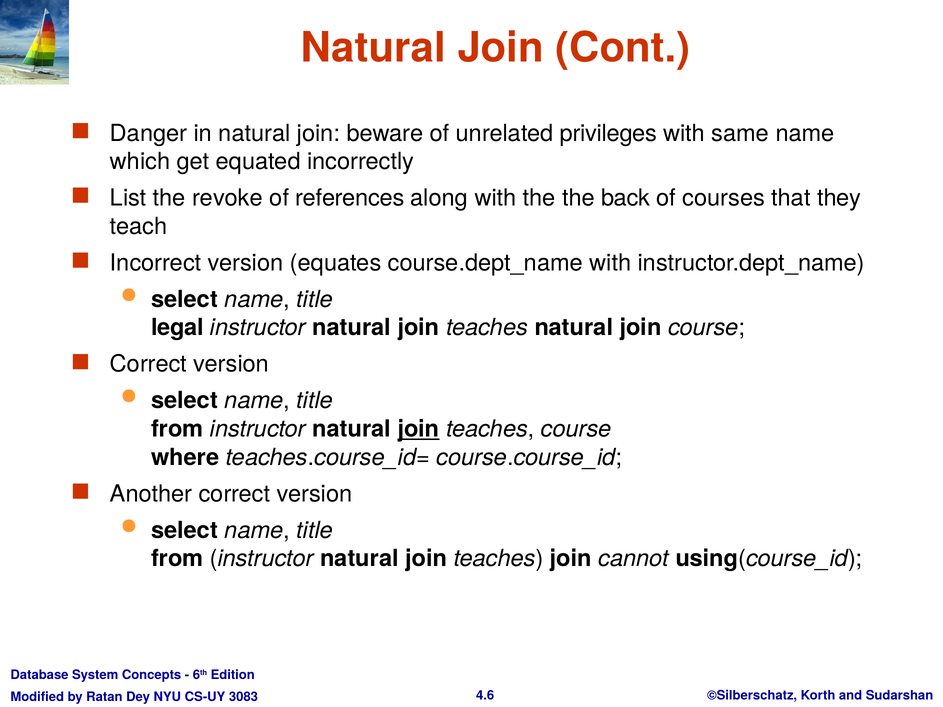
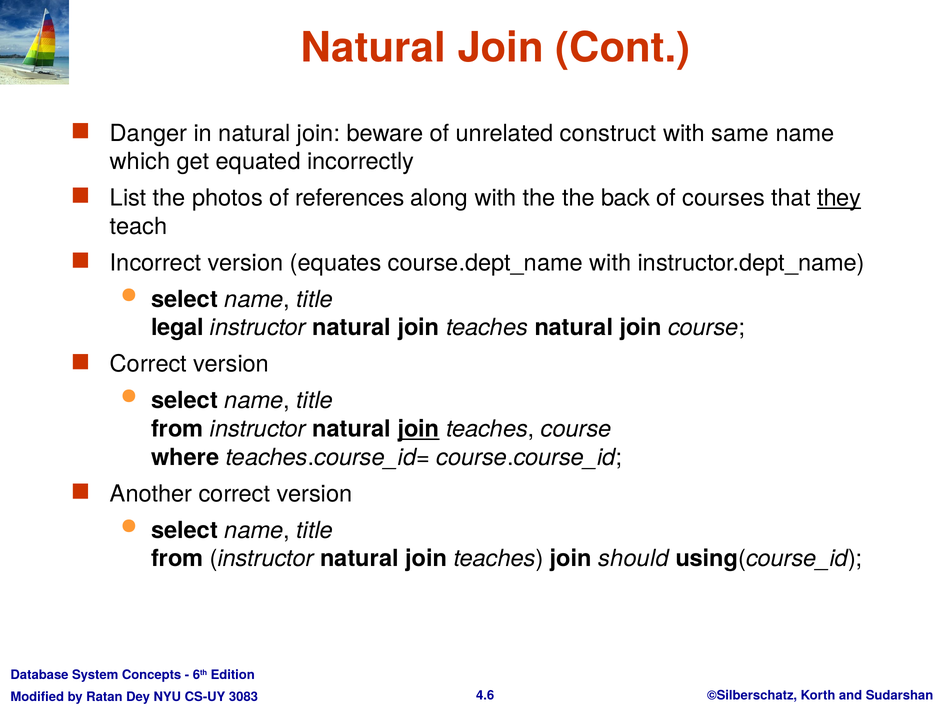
privileges: privileges -> construct
revoke: revoke -> photos
they underline: none -> present
cannot: cannot -> should
